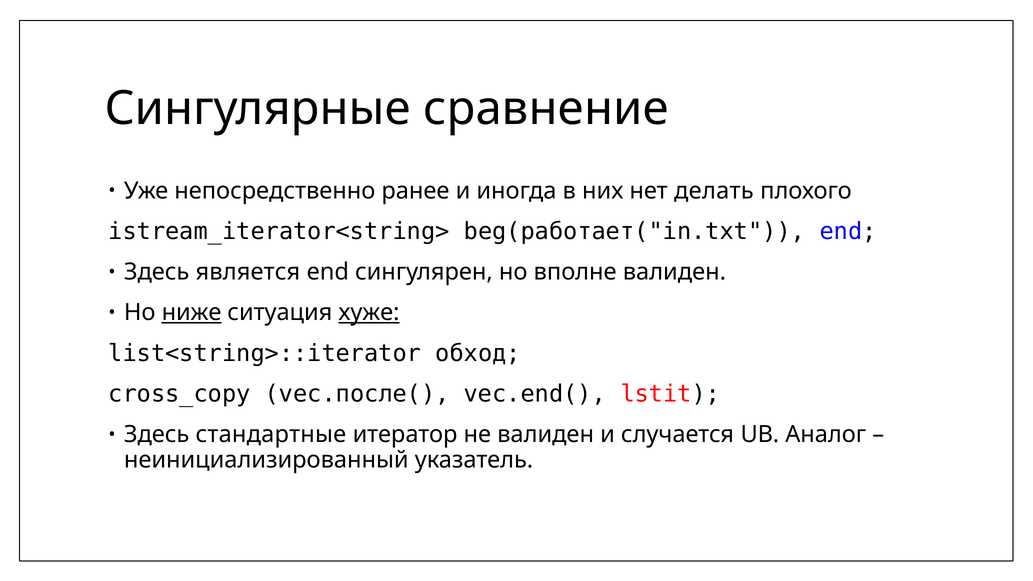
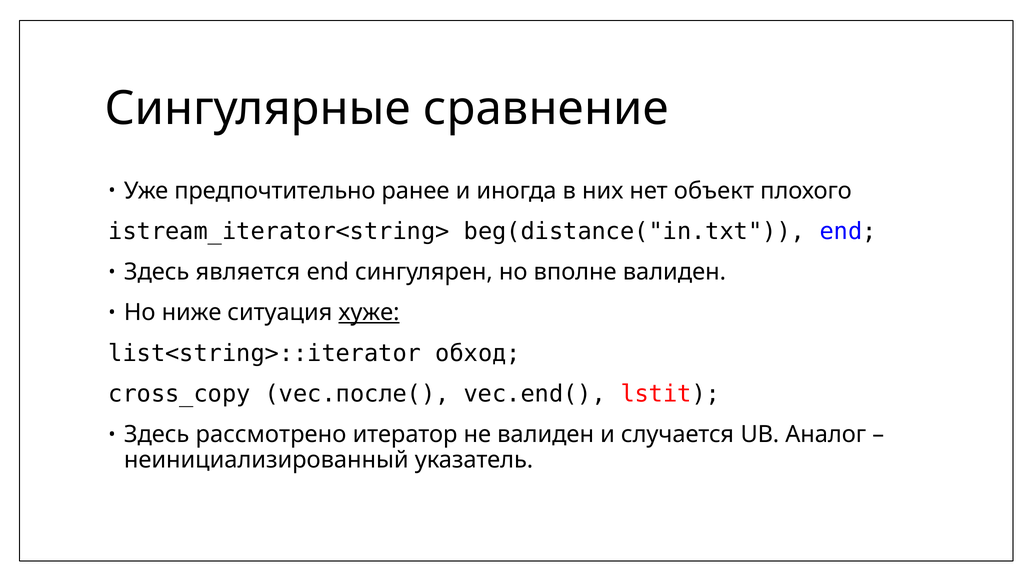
непосредственно: непосредственно -> предпочтительно
делать: делать -> объект
beg(работает("in.txt: beg(работает("in.txt -> beg(distance("in.txt
ниже underline: present -> none
стандартные: стандартные -> рассмотрено
